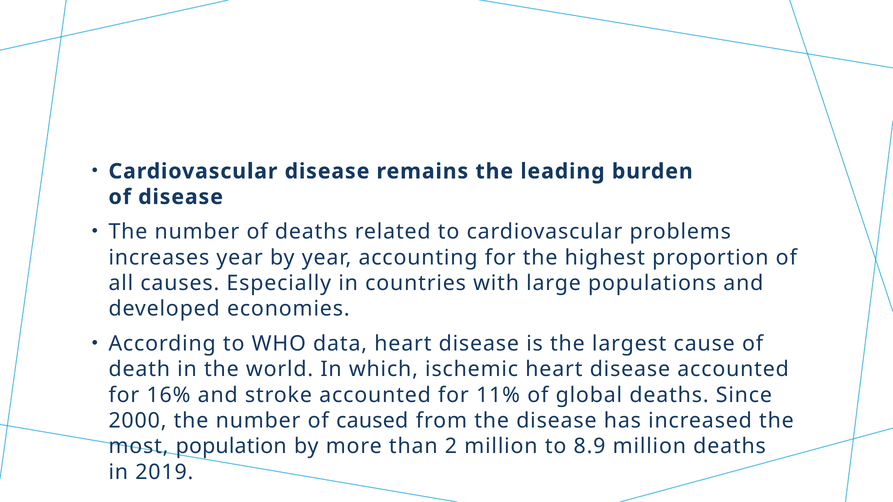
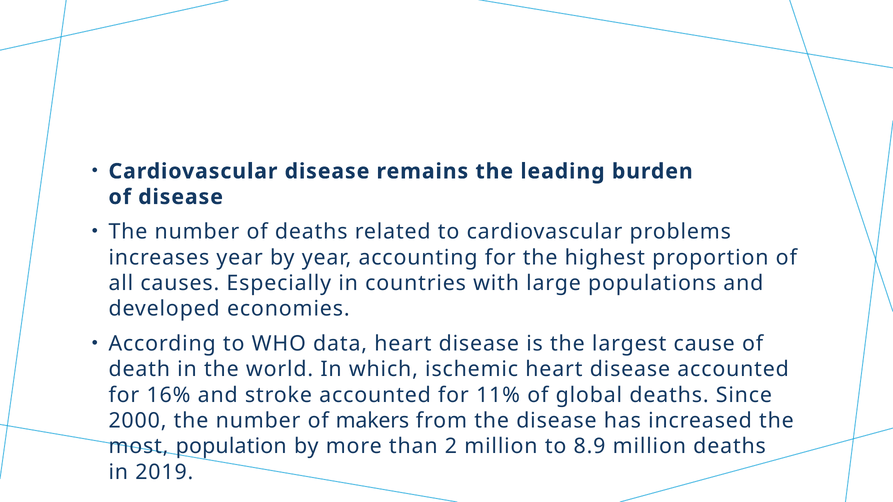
caused: caused -> makers
